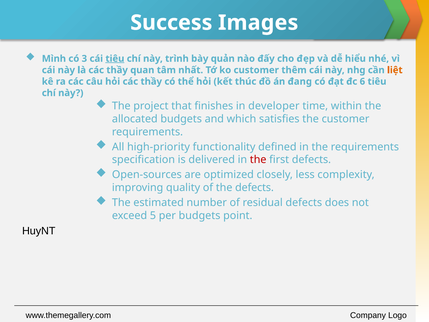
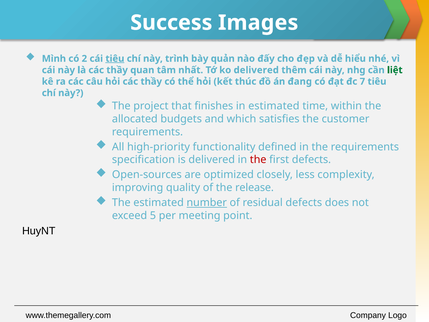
3: 3 -> 2
ko customer: customer -> delivered
liệt colour: orange -> green
6: 6 -> 7
in developer: developer -> estimated
the defects: defects -> release
number underline: none -> present
per budgets: budgets -> meeting
